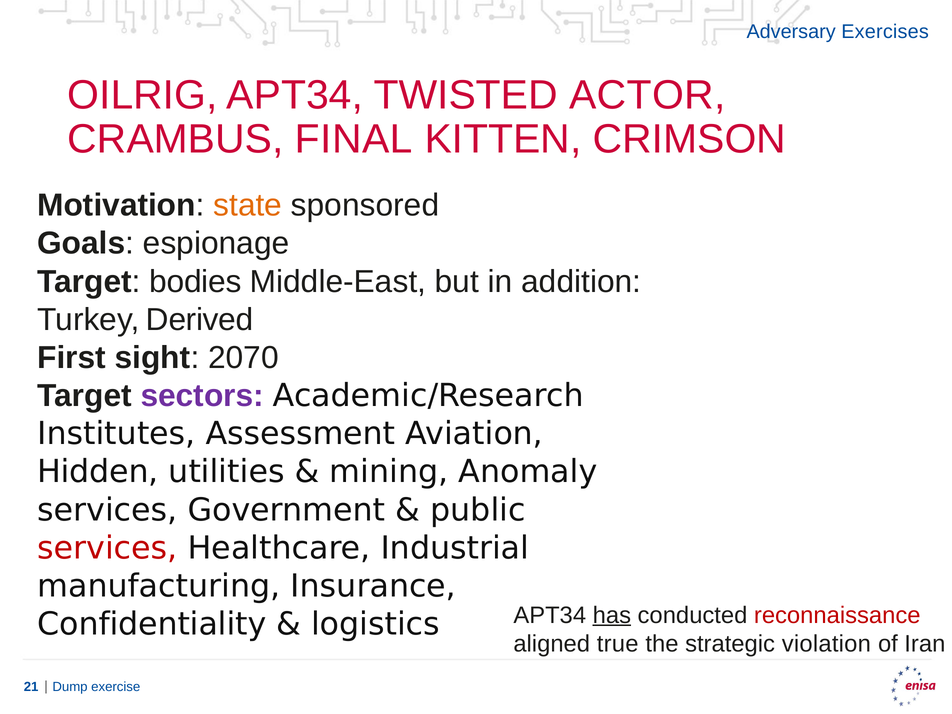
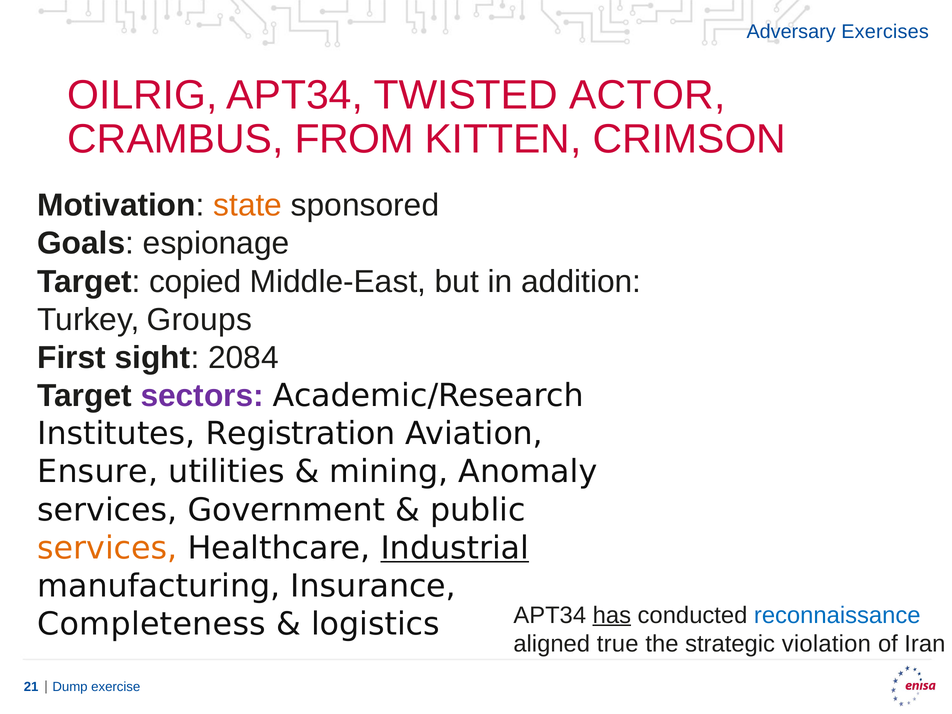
FINAL: FINAL -> FROM
bodies: bodies -> copied
Derived: Derived -> Groups
2070: 2070 -> 2084
Assessment: Assessment -> Registration
Hidden: Hidden -> Ensure
services at (107, 548) colour: red -> orange
Industrial underline: none -> present
Confidentiality: Confidentiality -> Completeness
reconnaissance colour: red -> blue
